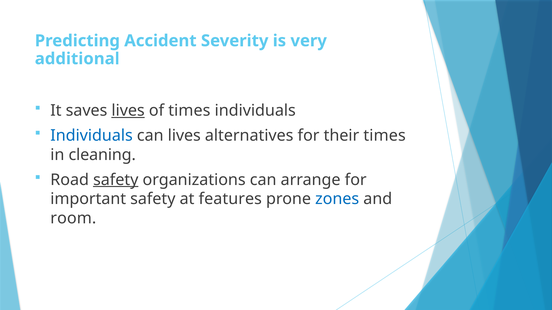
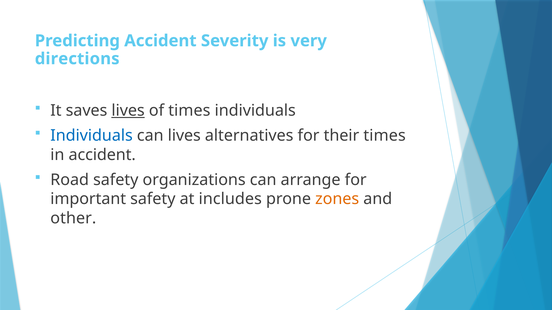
additional: additional -> directions
in cleaning: cleaning -> accident
safety at (116, 180) underline: present -> none
features: features -> includes
zones colour: blue -> orange
room: room -> other
